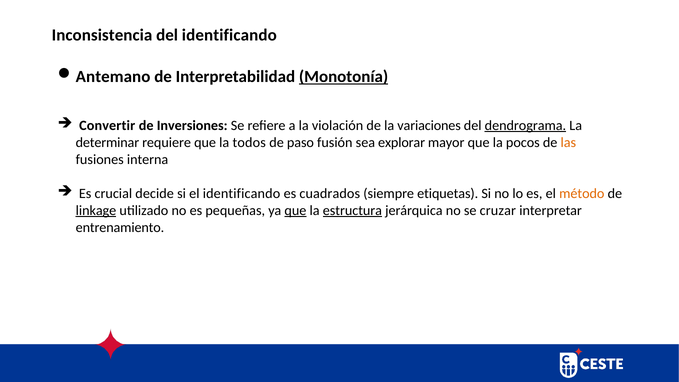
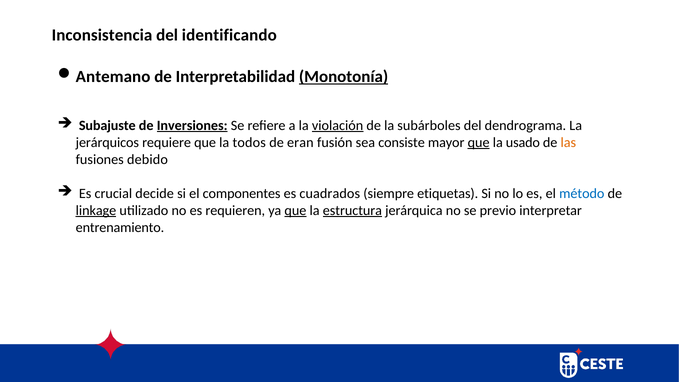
Convertir: Convertir -> Subajuste
Inversiones underline: none -> present
violación underline: none -> present
variaciones: variaciones -> subárboles
dendrograma underline: present -> none
determinar: determinar -> jerárquicos
paso: paso -> eran
explorar: explorar -> consiste
que at (479, 143) underline: none -> present
pocos: pocos -> usado
interna: interna -> debido
el identificando: identificando -> componentes
método colour: orange -> blue
pequeñas: pequeñas -> requieren
cruzar: cruzar -> previo
